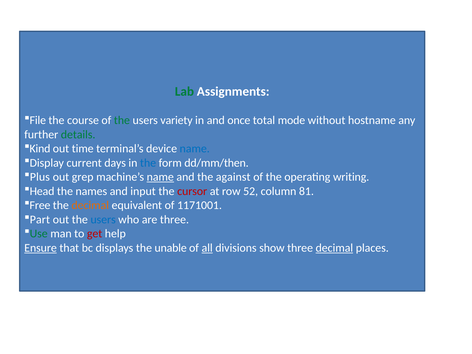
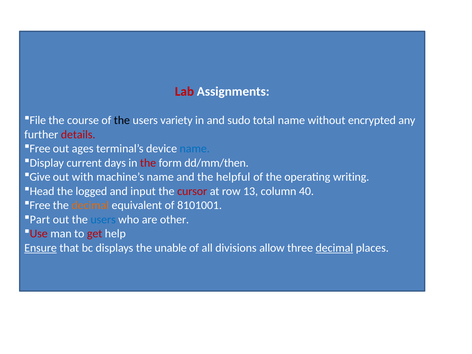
Lab colour: green -> red
the at (122, 120) colour: green -> black
once: once -> sudo
total mode: mode -> name
hostname: hostname -> encrypted
details colour: green -> red
Kind at (40, 149): Kind -> Free
time: time -> ages
the at (148, 163) colour: blue -> red
Plus: Plus -> Give
grep: grep -> with
name at (160, 177) underline: present -> none
against: against -> helpful
names: names -> logged
52: 52 -> 13
81: 81 -> 40
1171001: 1171001 -> 8101001
are three: three -> other
Use colour: green -> red
all underline: present -> none
show: show -> allow
